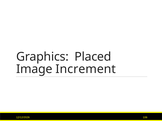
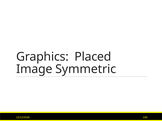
Increment: Increment -> Symmetric
